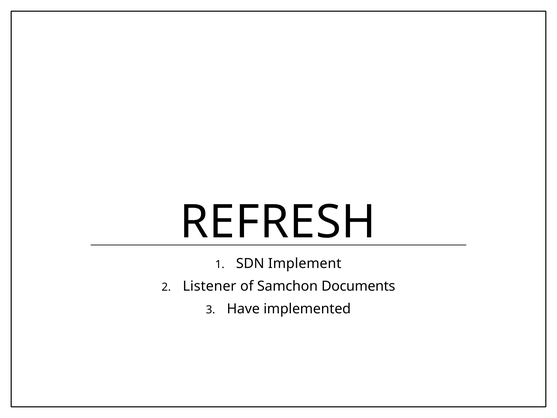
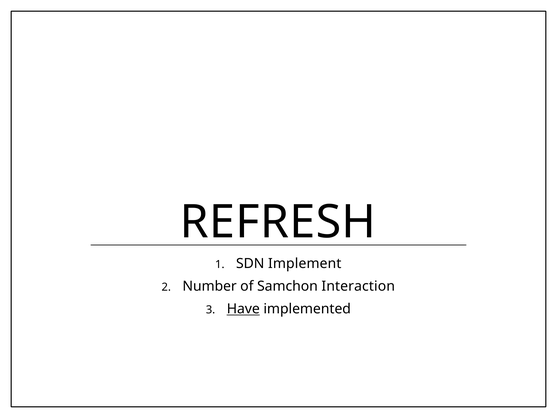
Listener: Listener -> Number
Documents: Documents -> Interaction
Have underline: none -> present
